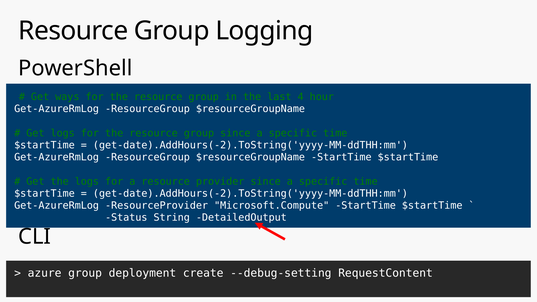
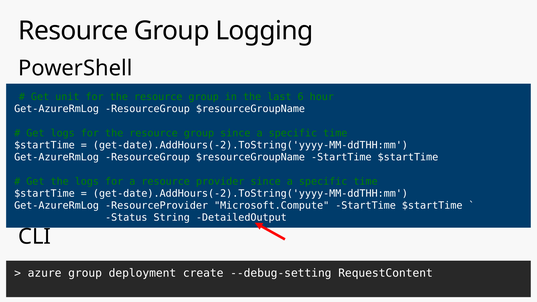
ways: ways -> unit
4: 4 -> 6
